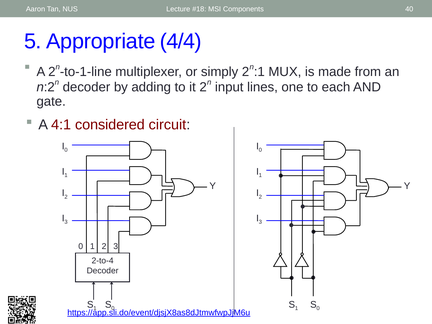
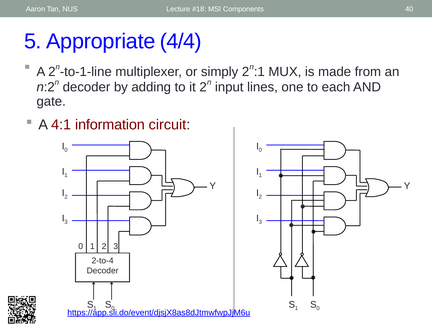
considered: considered -> information
